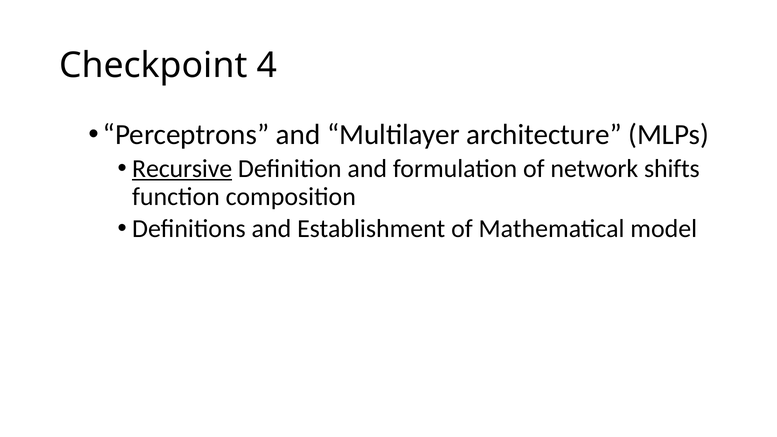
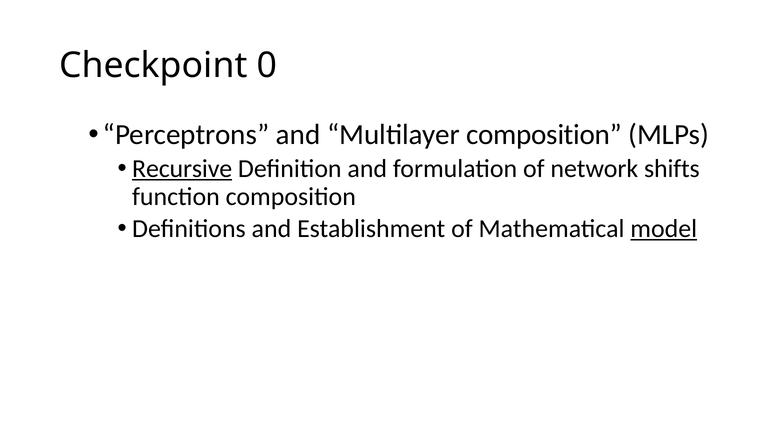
4: 4 -> 0
Multilayer architecture: architecture -> composition
model underline: none -> present
